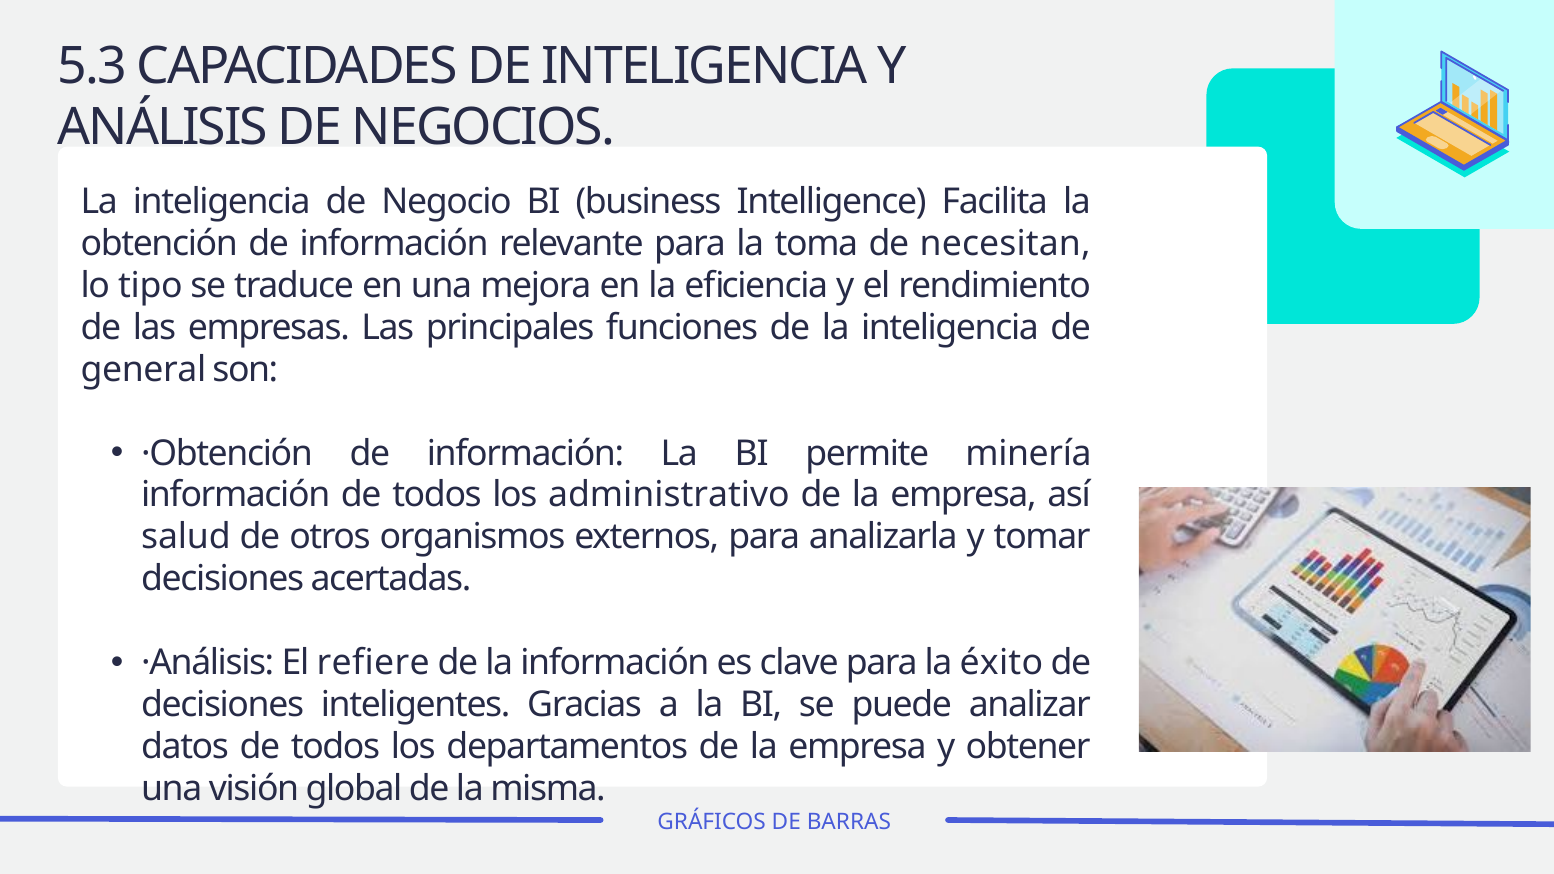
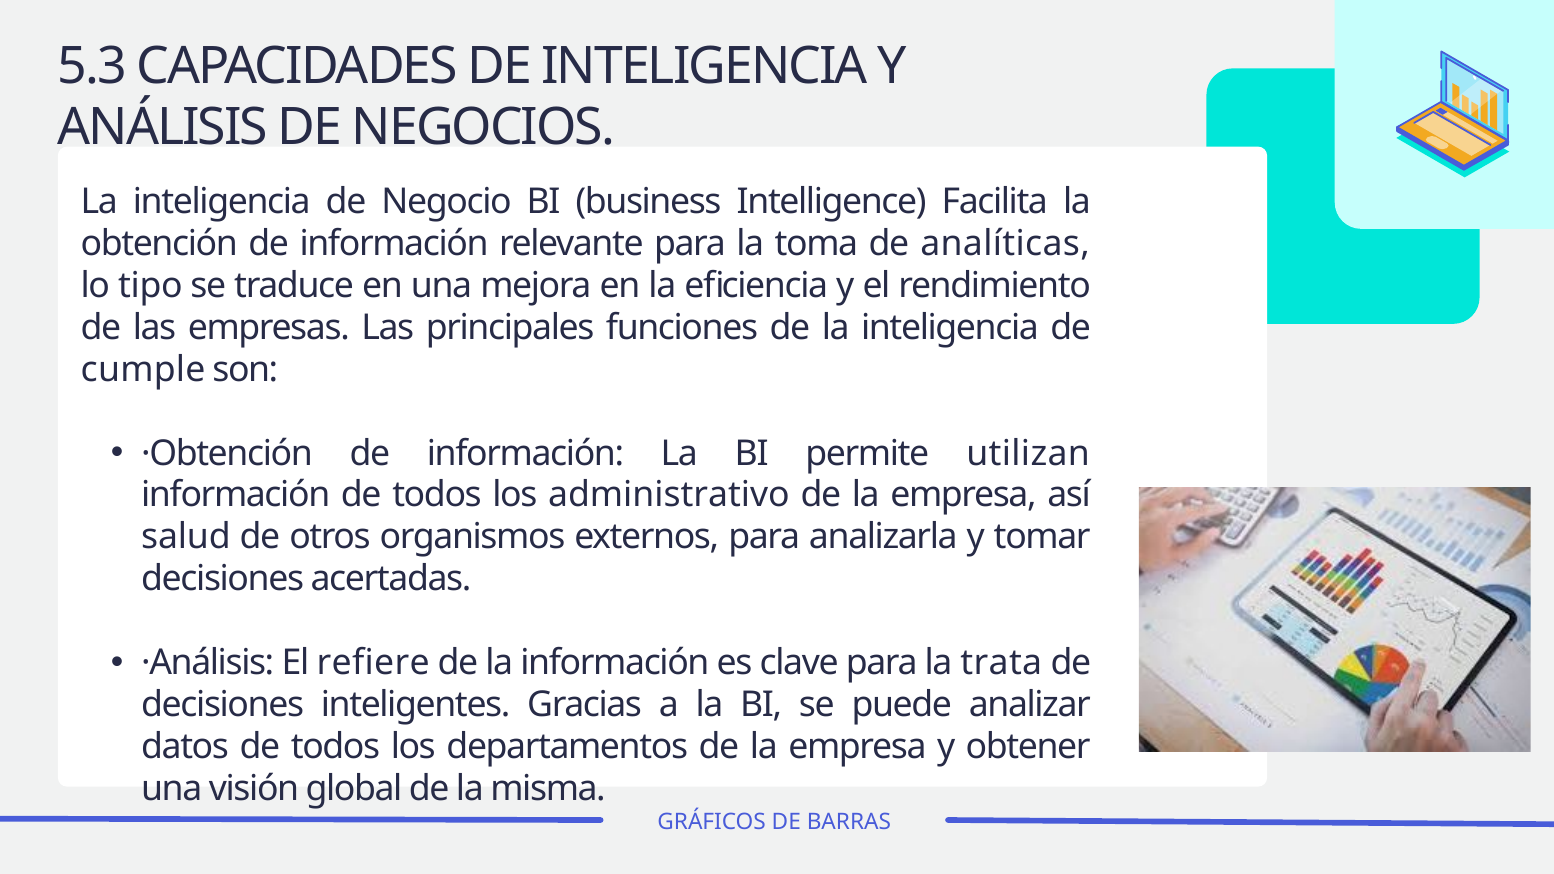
necesitan: necesitan -> analíticas
general: general -> cumple
minería: minería -> utilizan
éxito: éxito -> trata
